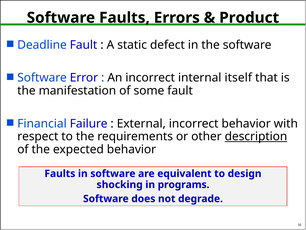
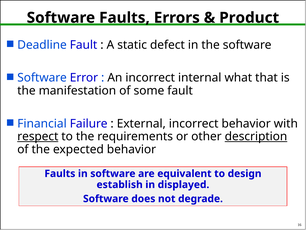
itself: itself -> what
respect underline: none -> present
shocking: shocking -> establish
programs: programs -> displayed
